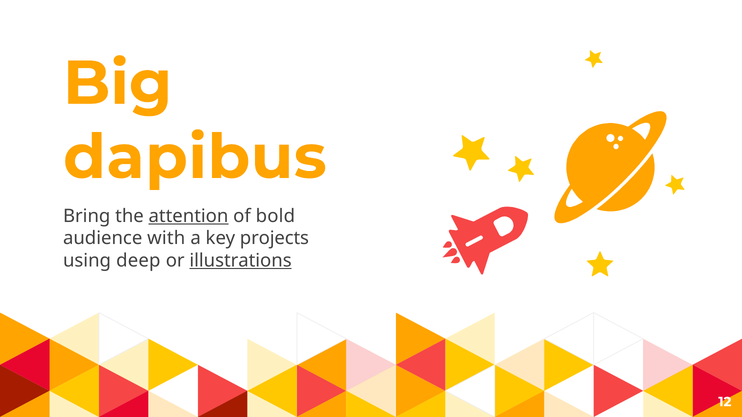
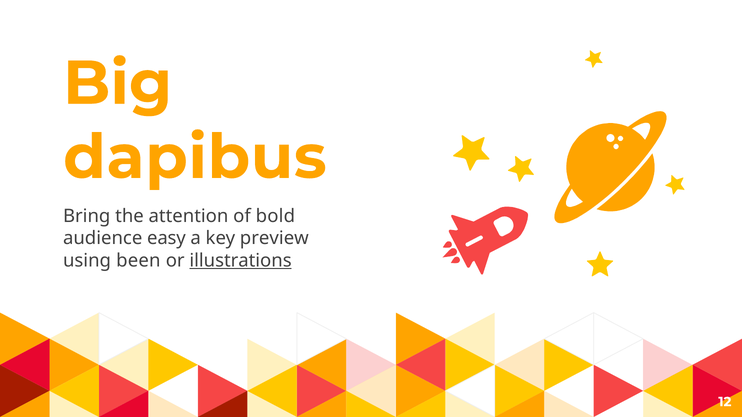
attention underline: present -> none
with: with -> easy
projects: projects -> preview
deep: deep -> been
